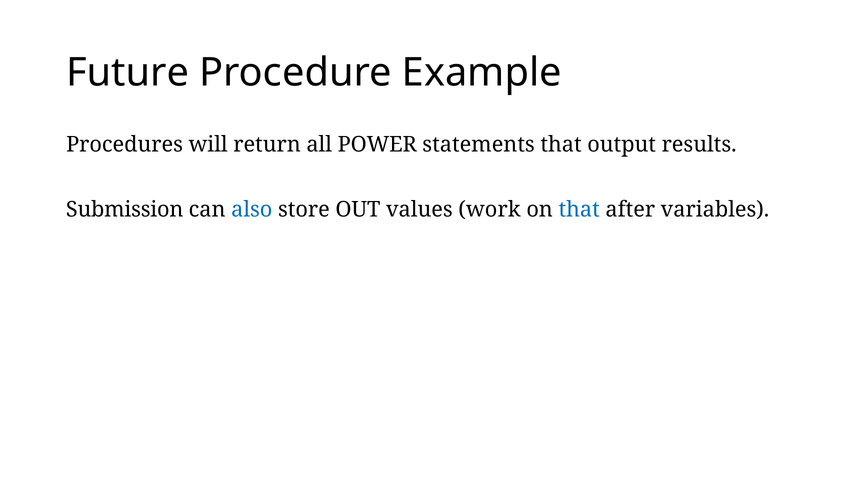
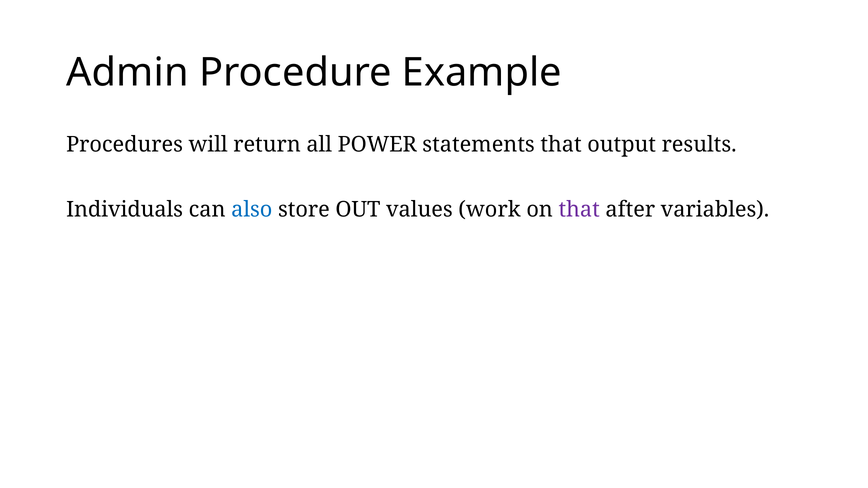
Future: Future -> Admin
Submission: Submission -> Individuals
that at (579, 210) colour: blue -> purple
